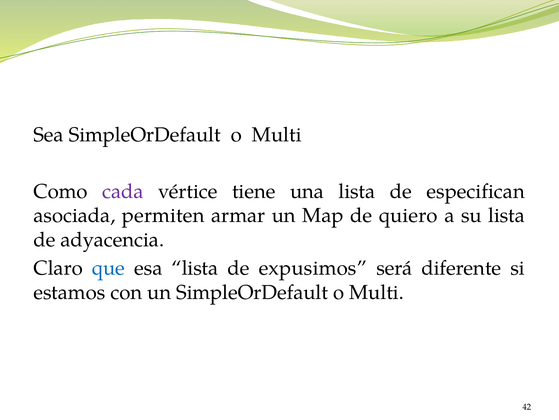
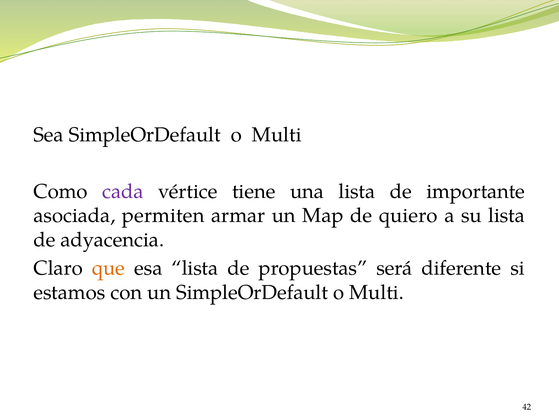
especifican: especifican -> importante
que colour: blue -> orange
expusimos: expusimos -> propuestas
